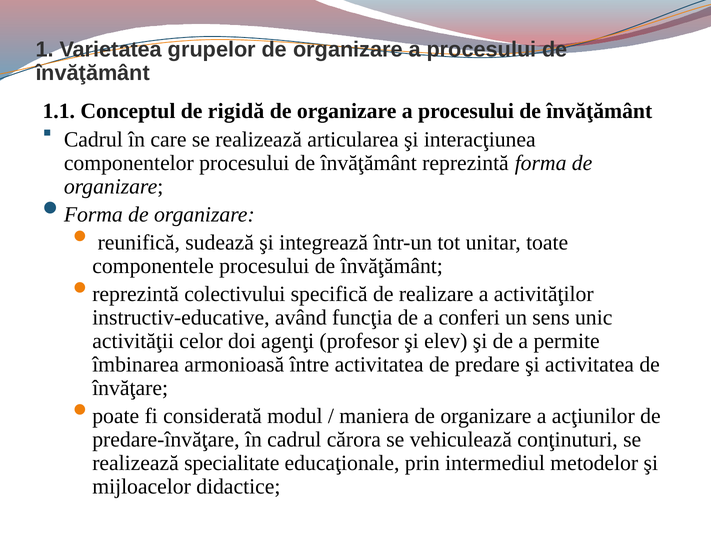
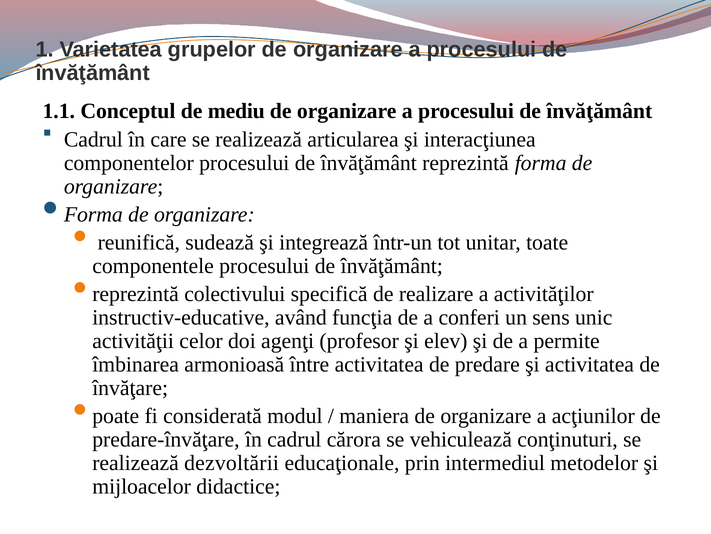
rigidă: rigidă -> mediu
specialitate: specialitate -> dezvoltării
